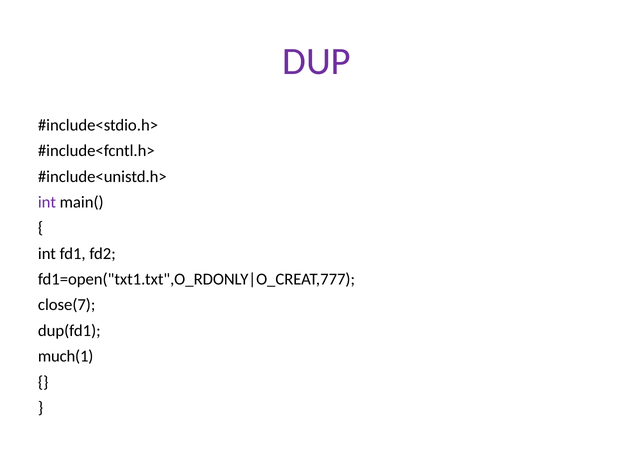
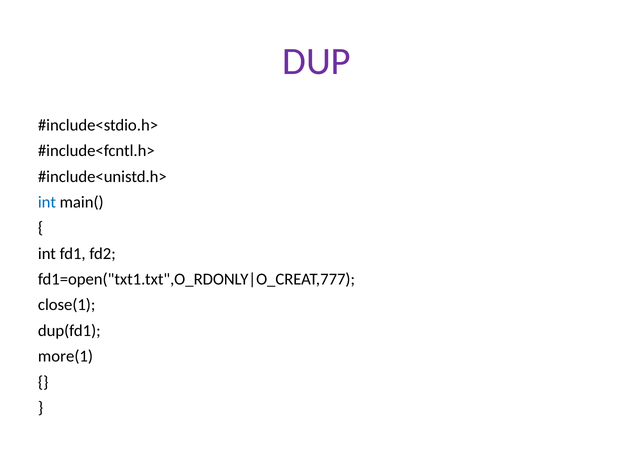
int at (47, 202) colour: purple -> blue
close(7: close(7 -> close(1
much(1: much(1 -> more(1
